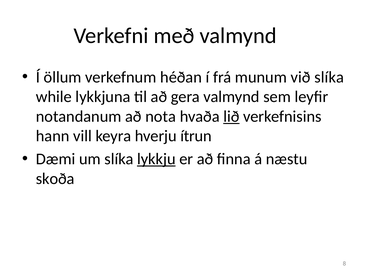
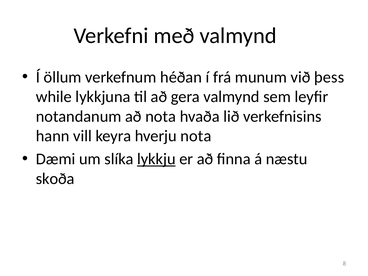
við slíka: slíka -> þess
lið underline: present -> none
hverju ítrun: ítrun -> nota
